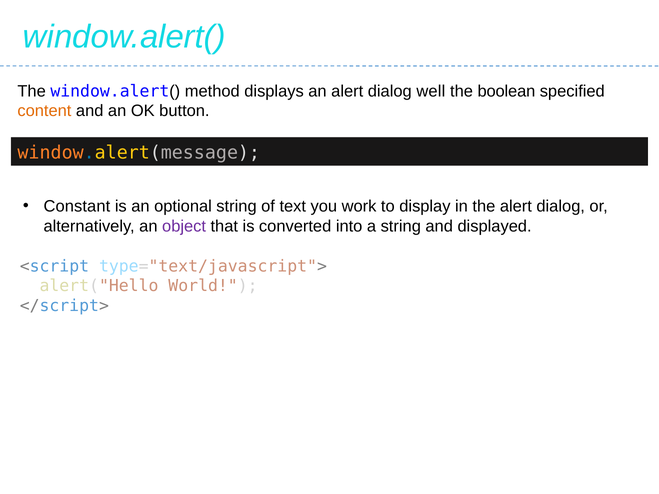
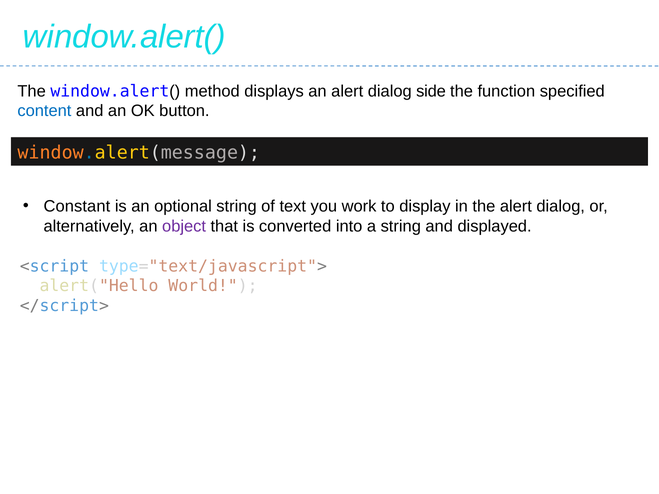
well: well -> side
boolean: boolean -> function
content colour: orange -> blue
